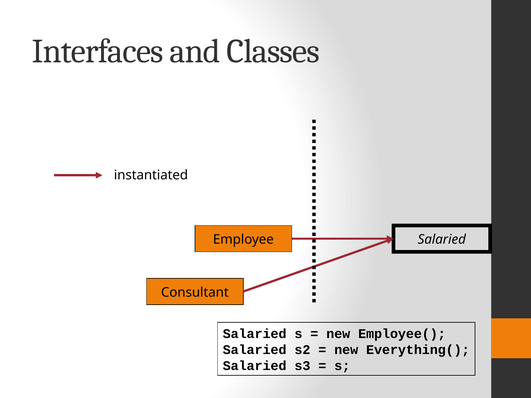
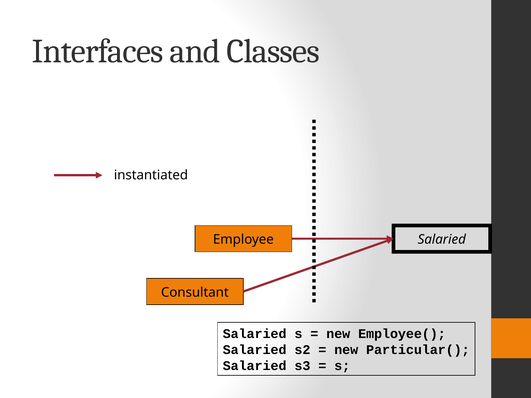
Everything(: Everything( -> Particular(
